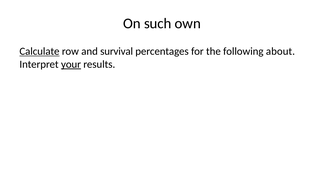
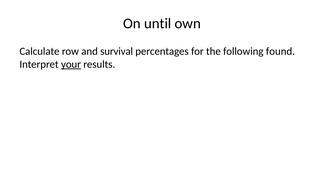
such: such -> until
Calculate underline: present -> none
about: about -> found
